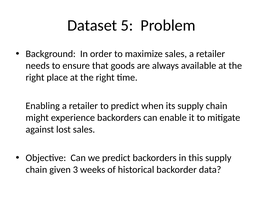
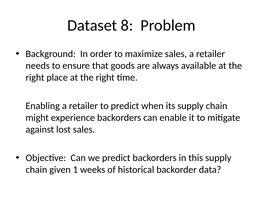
5: 5 -> 8
3: 3 -> 1
